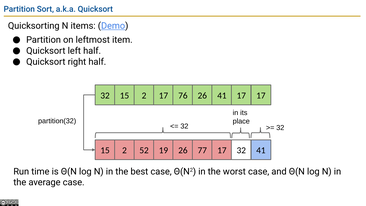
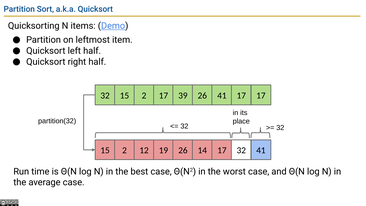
76: 76 -> 39
52: 52 -> 12
77: 77 -> 14
